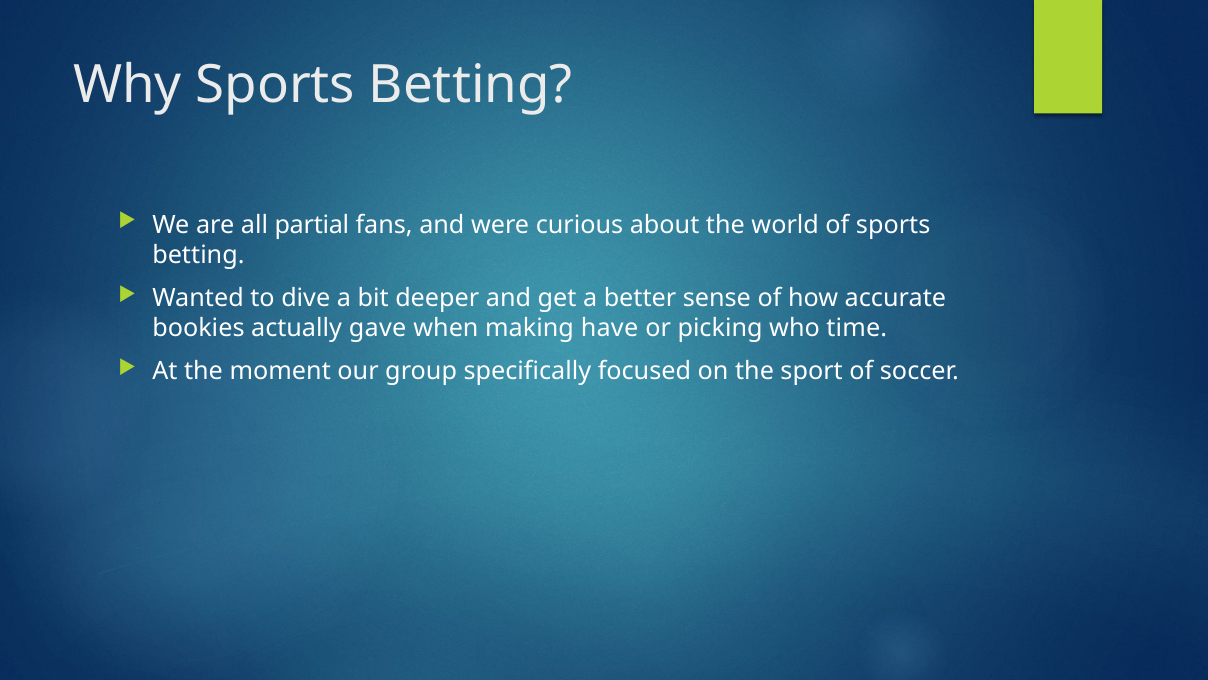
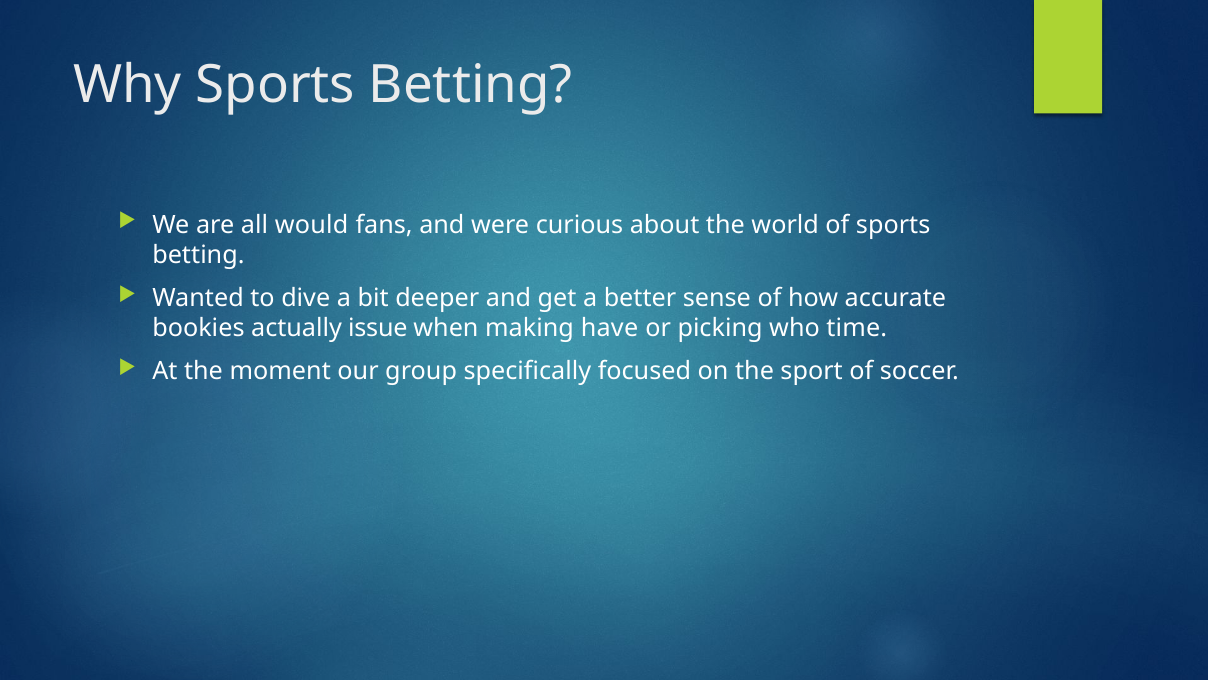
partial: partial -> would
gave: gave -> issue
